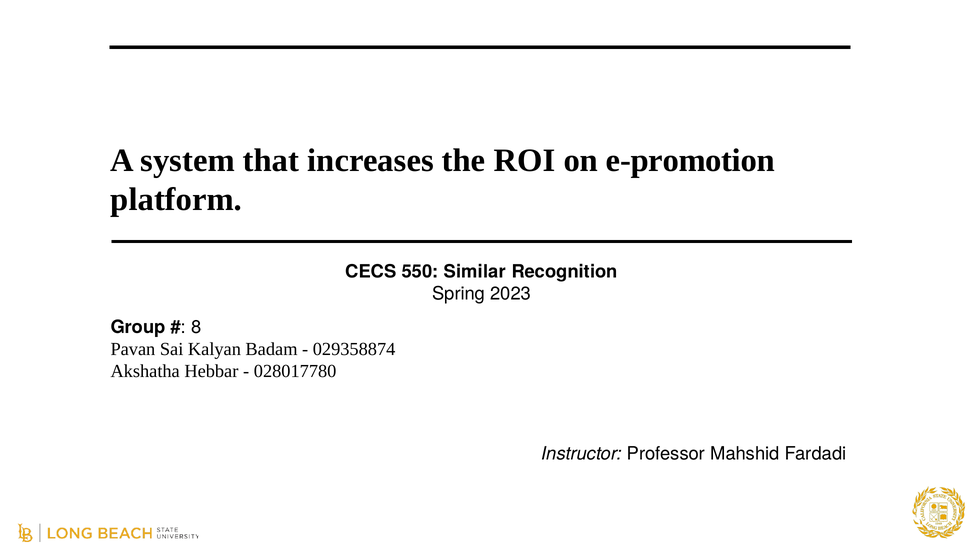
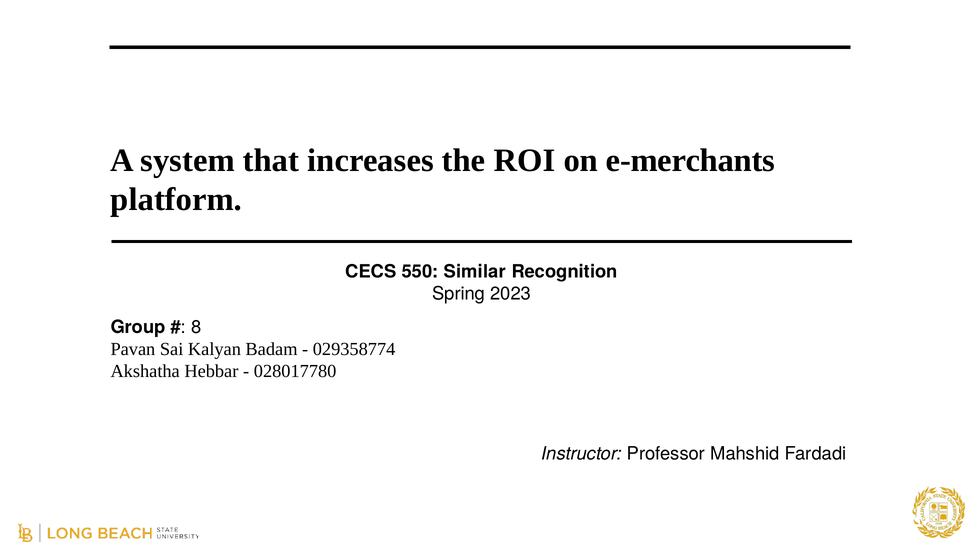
e-promotion: e-promotion -> e-merchants
029358874: 029358874 -> 029358774
